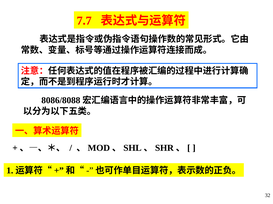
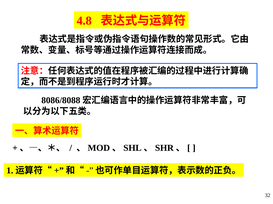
7.7: 7.7 -> 4.8
